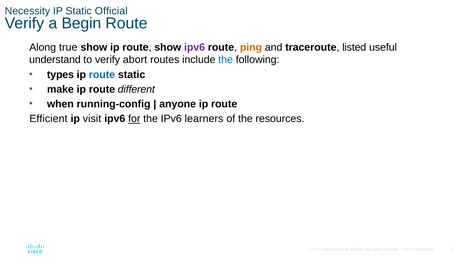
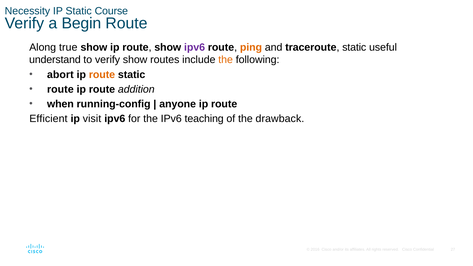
Official: Official -> Course
traceroute listed: listed -> static
verify abort: abort -> show
the at (226, 60) colour: blue -> orange
types: types -> abort
route at (102, 75) colour: blue -> orange
make at (60, 89): make -> route
different: different -> addition
for underline: present -> none
learners: learners -> teaching
resources: resources -> drawback
